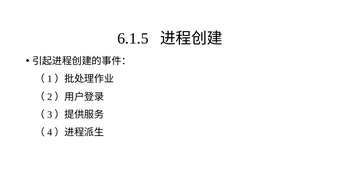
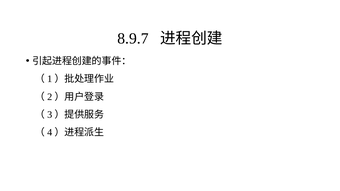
6.1.5: 6.1.5 -> 8.9.7
